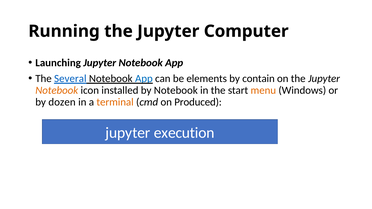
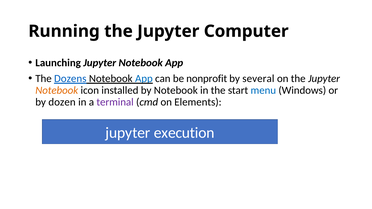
Several: Several -> Dozens
elements: elements -> nonprofit
contain: contain -> several
menu colour: orange -> blue
terminal colour: orange -> purple
Produced: Produced -> Elements
